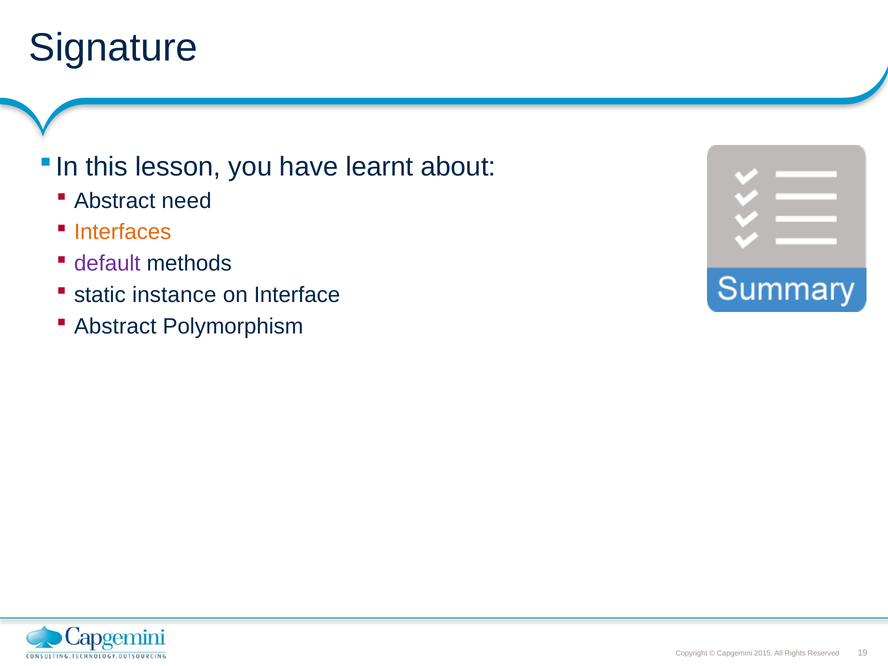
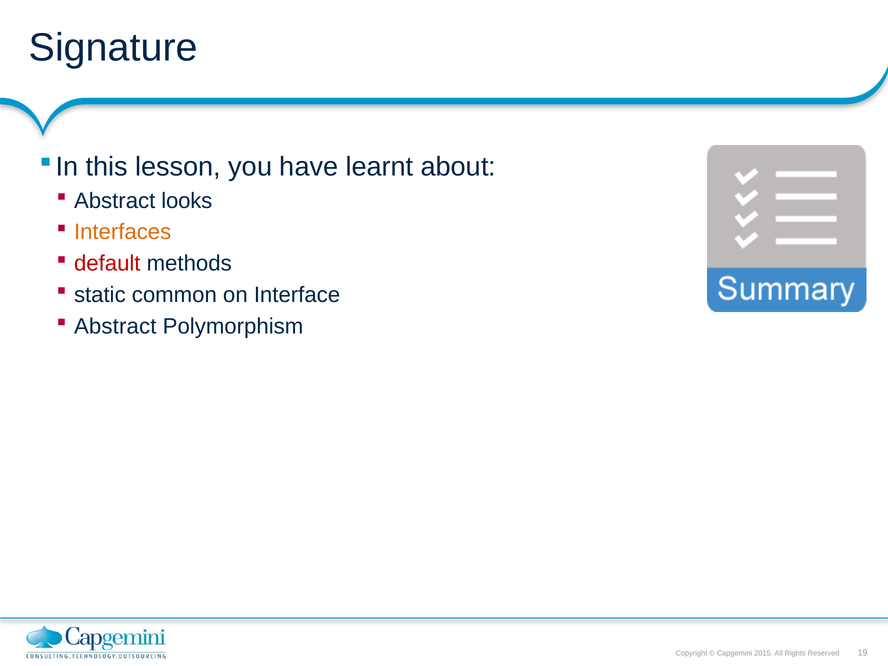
need: need -> looks
default colour: purple -> red
instance: instance -> common
